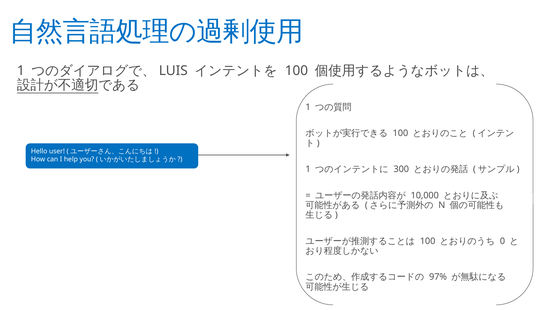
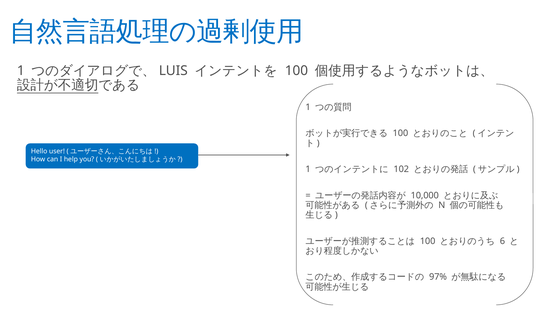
300: 300 -> 102
0: 0 -> 6
